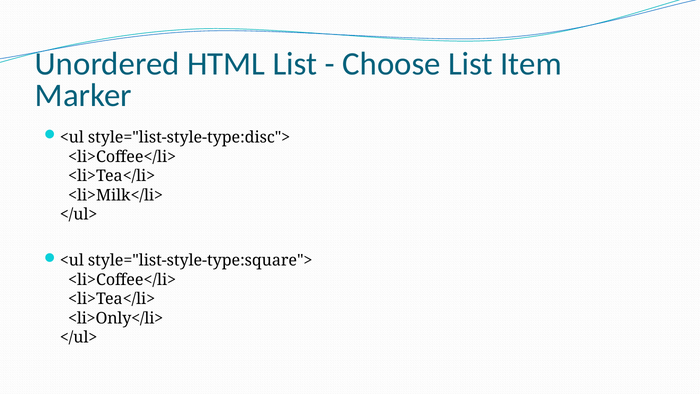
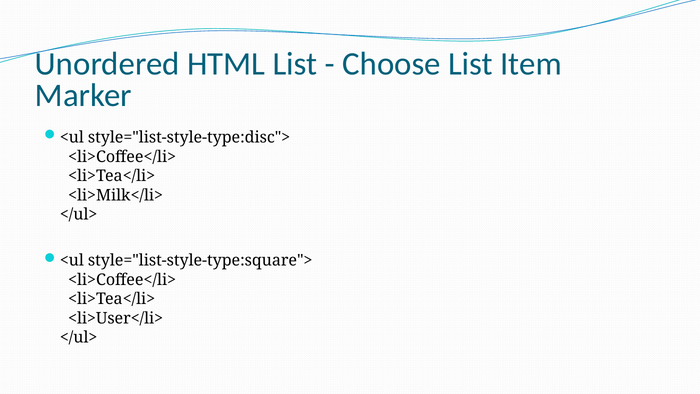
<li>Only</li>: <li>Only</li> -> <li>User</li>
